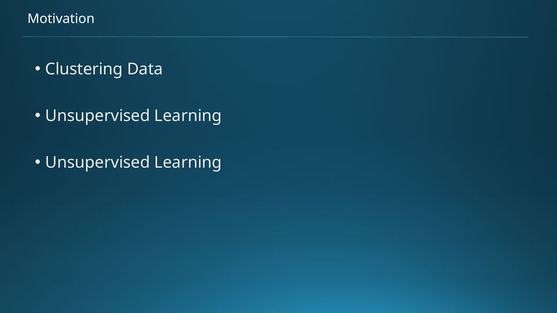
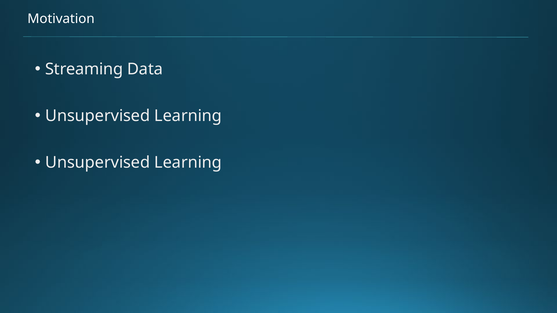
Clustering: Clustering -> Streaming
